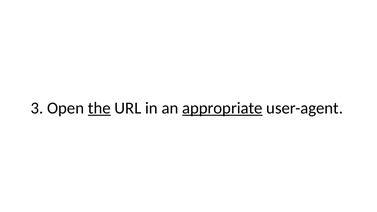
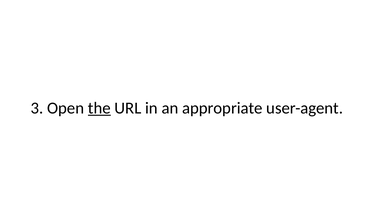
appropriate underline: present -> none
